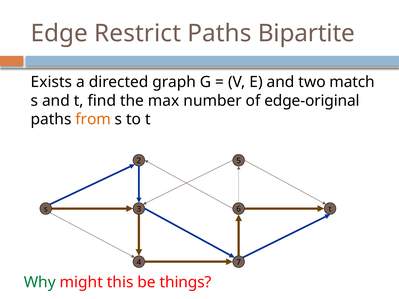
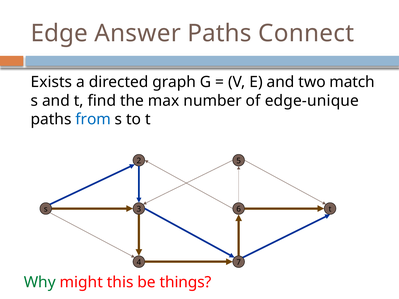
Restrict: Restrict -> Answer
Bipartite: Bipartite -> Connect
edge-original: edge-original -> edge-unique
from colour: orange -> blue
